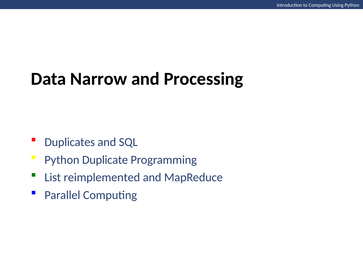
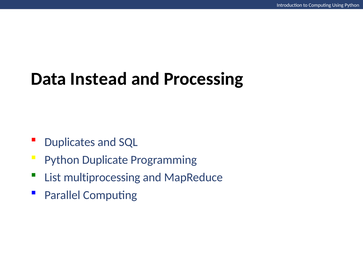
Narrow: Narrow -> Instead
reimplemented: reimplemented -> multiprocessing
